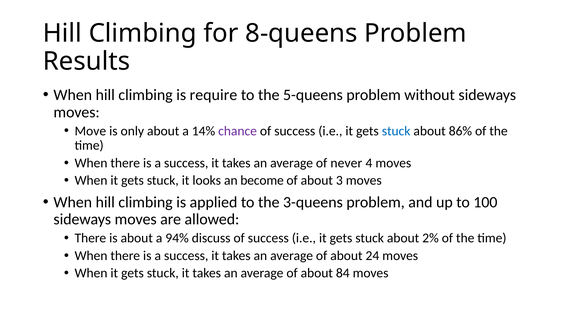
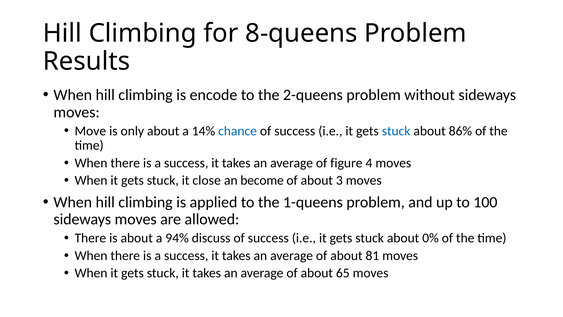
require: require -> encode
5-queens: 5-queens -> 2-queens
chance colour: purple -> blue
never: never -> figure
looks: looks -> close
3-queens: 3-queens -> 1-queens
2%: 2% -> 0%
24: 24 -> 81
84: 84 -> 65
